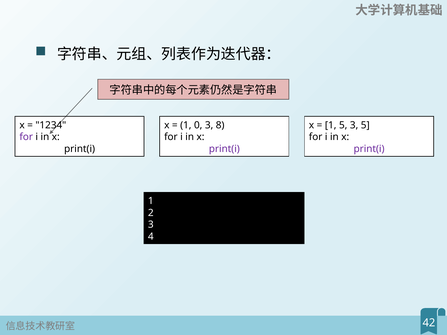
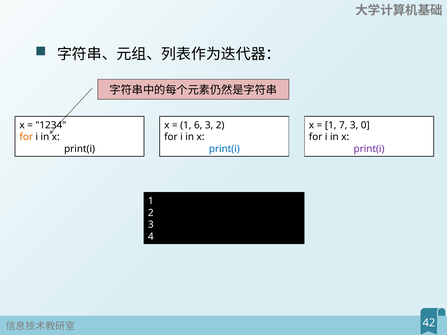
0: 0 -> 6
3 8: 8 -> 2
1 5: 5 -> 7
3 5: 5 -> 0
for at (26, 137) colour: purple -> orange
print(i at (224, 149) colour: purple -> blue
